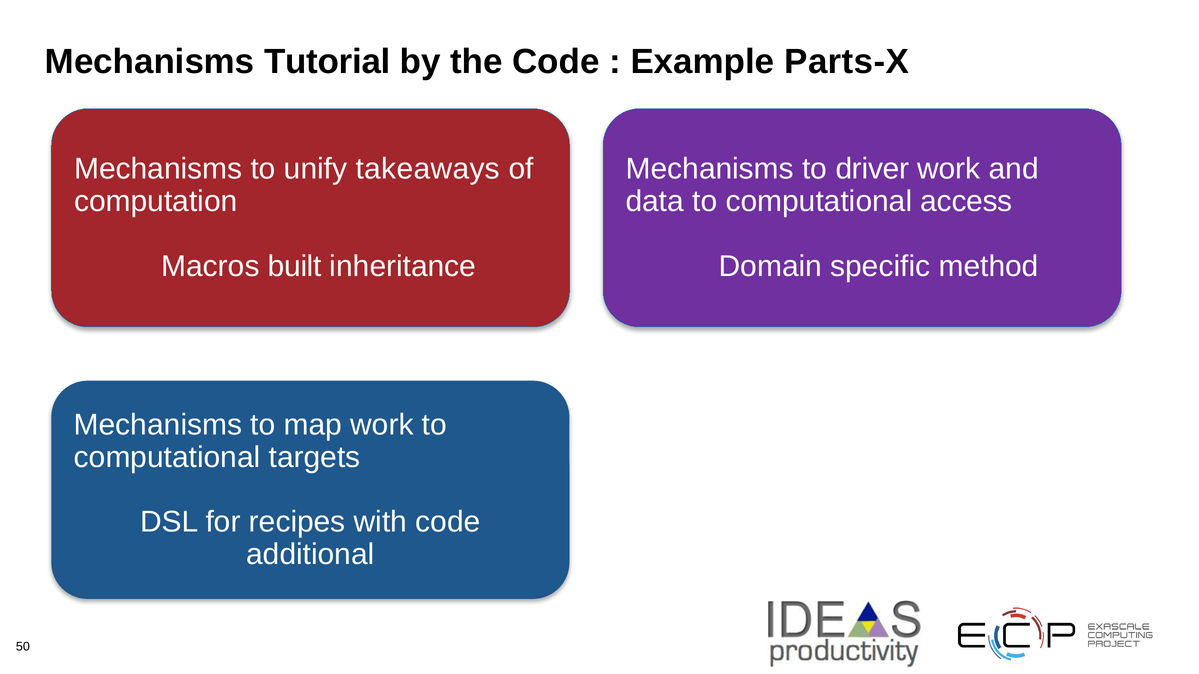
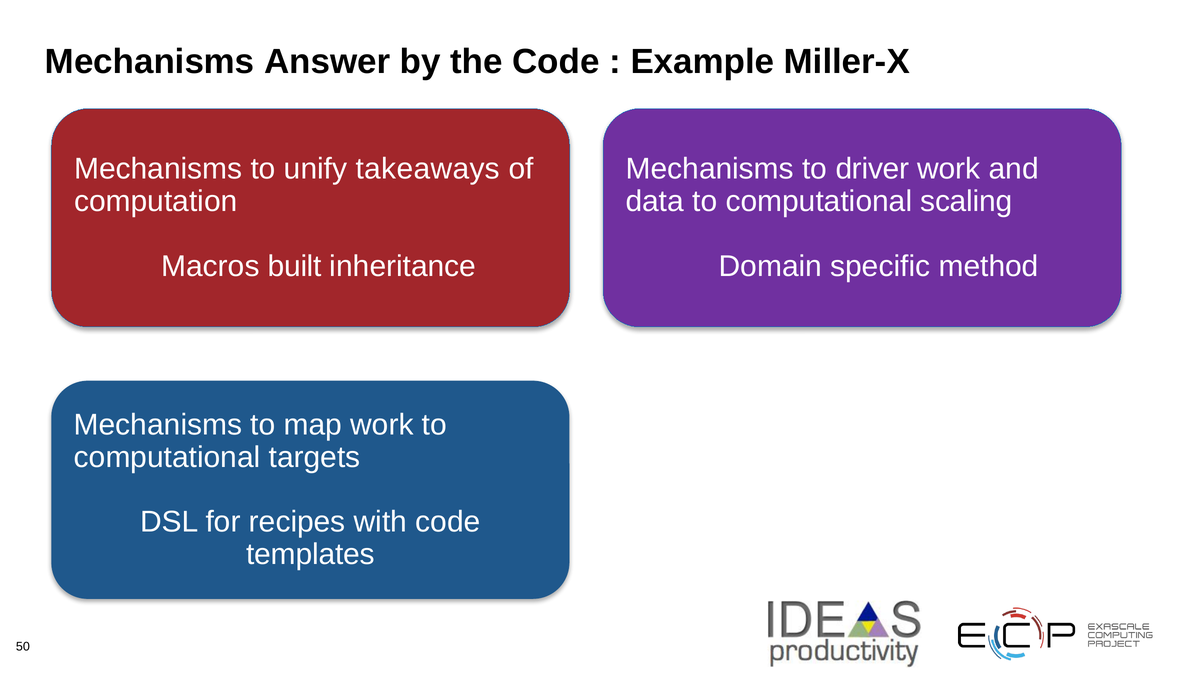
Tutorial: Tutorial -> Answer
Parts-X: Parts-X -> Miller-X
access: access -> scaling
additional: additional -> templates
